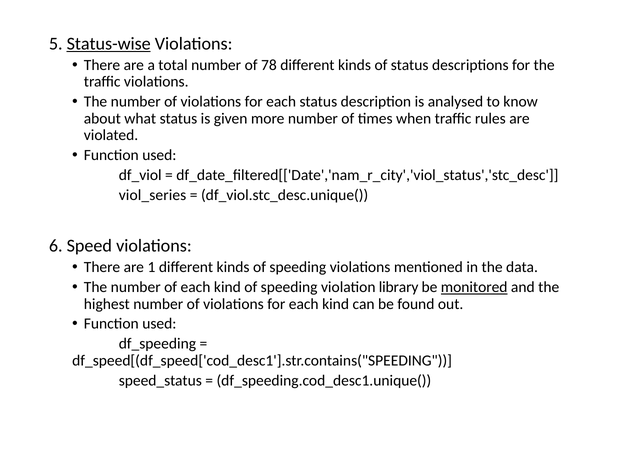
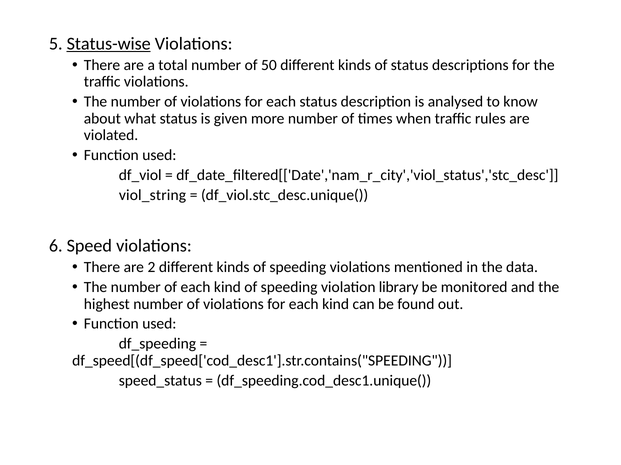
78: 78 -> 50
viol_series: viol_series -> viol_string
1: 1 -> 2
monitored underline: present -> none
